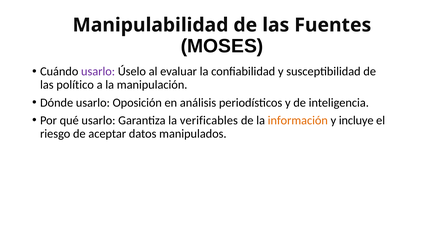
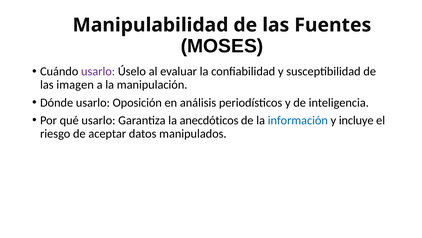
político: político -> imagen
verificables: verificables -> anecdóticos
información colour: orange -> blue
